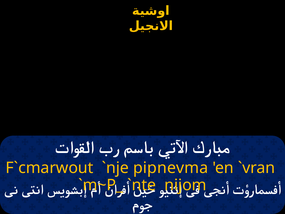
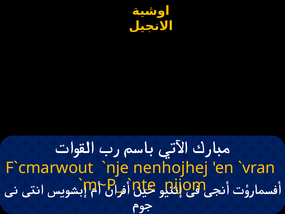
pipnevma: pipnevma -> nenhojhej
